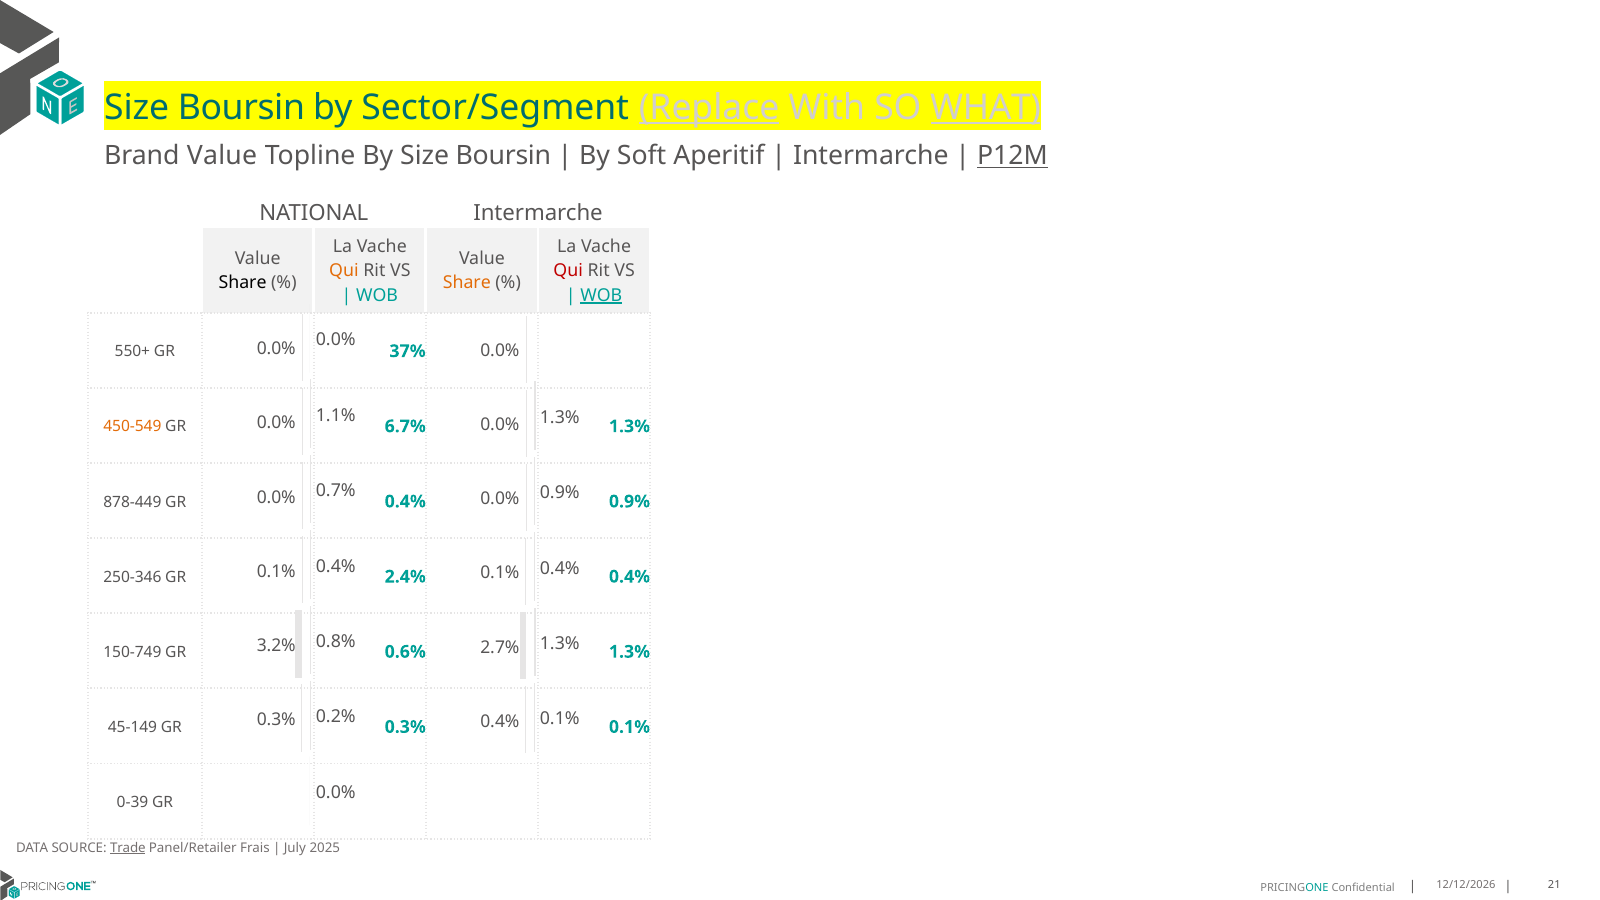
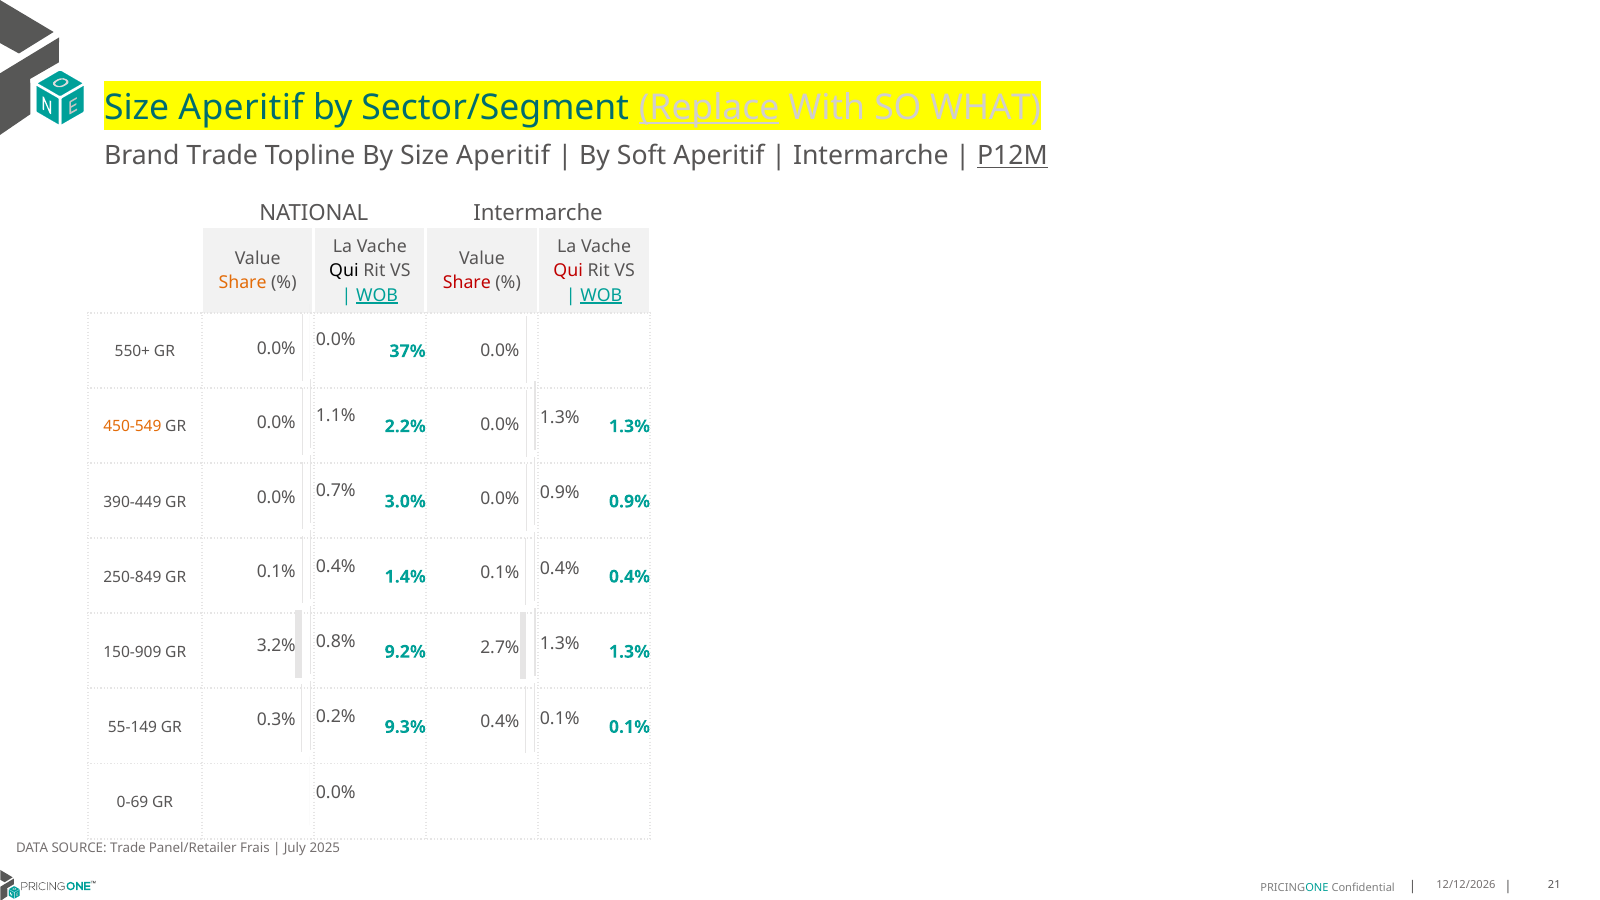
Boursin at (241, 108): Boursin -> Aperitif
WHAT underline: present -> none
Brand Value: Value -> Trade
By Size Boursin: Boursin -> Aperitif
Qui at (344, 271) colour: orange -> black
Share at (243, 283) colour: black -> orange
Share at (467, 283) colour: orange -> red
WOB at (377, 295) underline: none -> present
6.7%: 6.7% -> 2.2%
878-449: 878-449 -> 390-449
GR 0.4%: 0.4% -> 3.0%
250-346: 250-346 -> 250-849
2.4%: 2.4% -> 1.4%
150-749: 150-749 -> 150-909
0.6%: 0.6% -> 9.2%
45-149: 45-149 -> 55-149
GR 0.3%: 0.3% -> 9.3%
0-39: 0-39 -> 0-69
Trade at (128, 848) underline: present -> none
